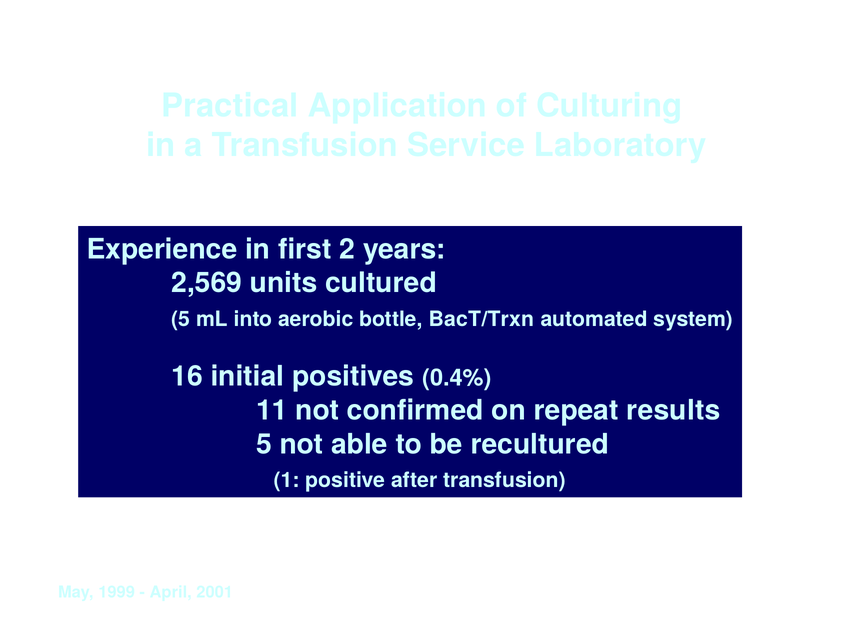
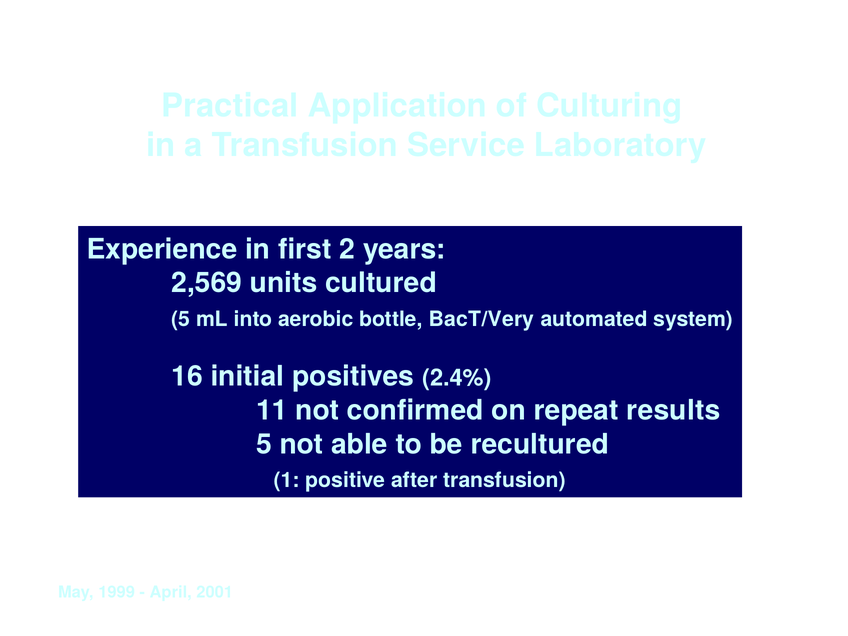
BacT/Trxn: BacT/Trxn -> BacT/Very
0.4%: 0.4% -> 2.4%
